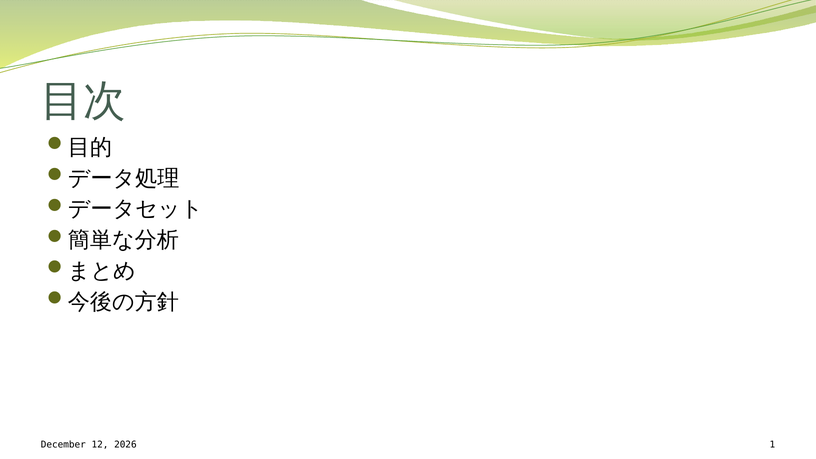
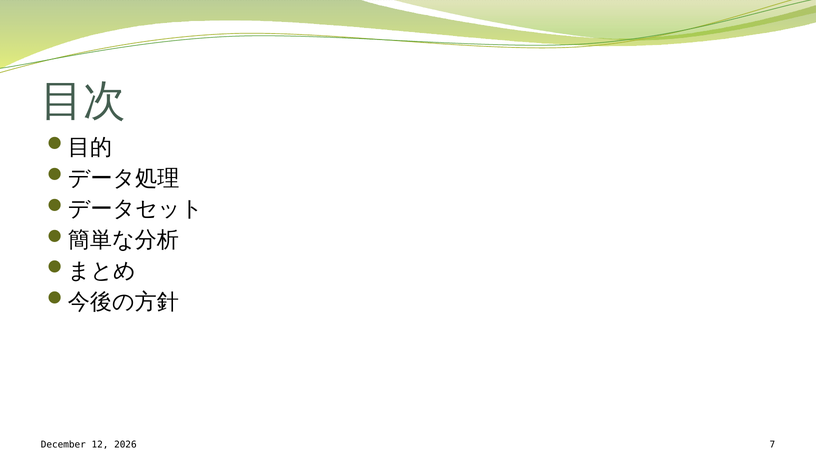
1: 1 -> 7
